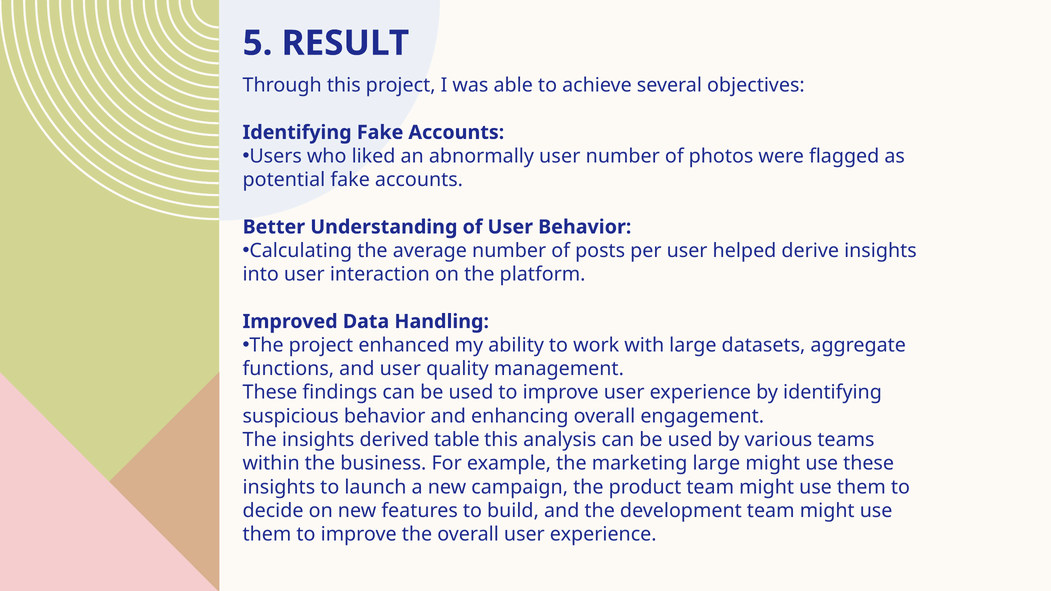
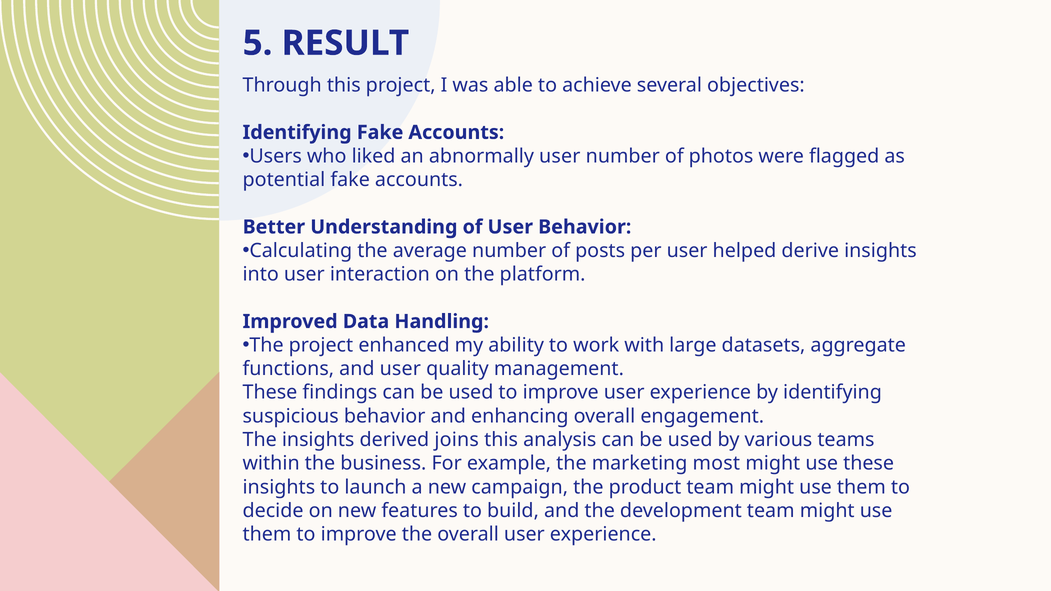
table: table -> joins
marketing large: large -> most
